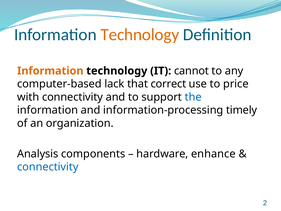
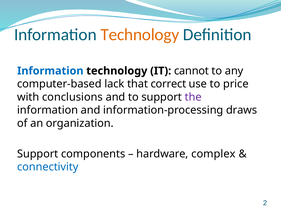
Information at (50, 71) colour: orange -> blue
with connectivity: connectivity -> conclusions
the colour: blue -> purple
timely: timely -> draws
Analysis at (38, 154): Analysis -> Support
enhance: enhance -> complex
